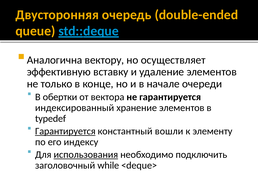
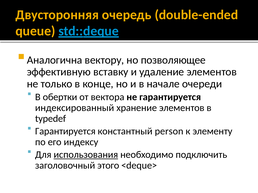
осуществляет: осуществляет -> позволяющее
Гарантируется at (65, 132) underline: present -> none
вошли: вошли -> person
while: while -> этого
